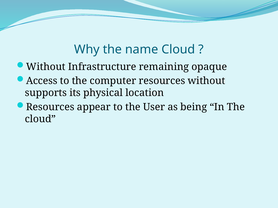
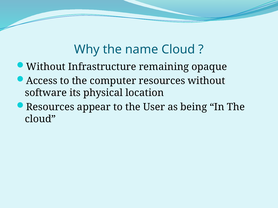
supports: supports -> software
